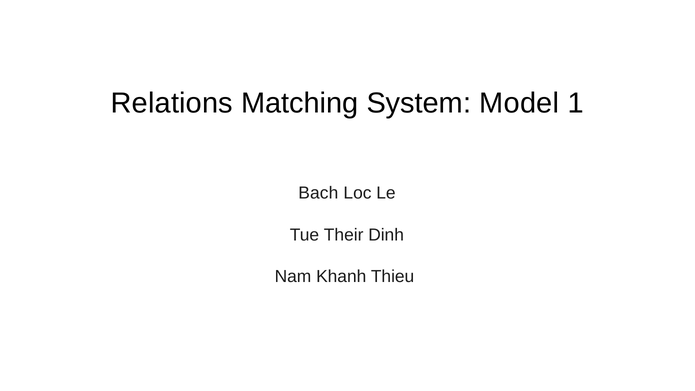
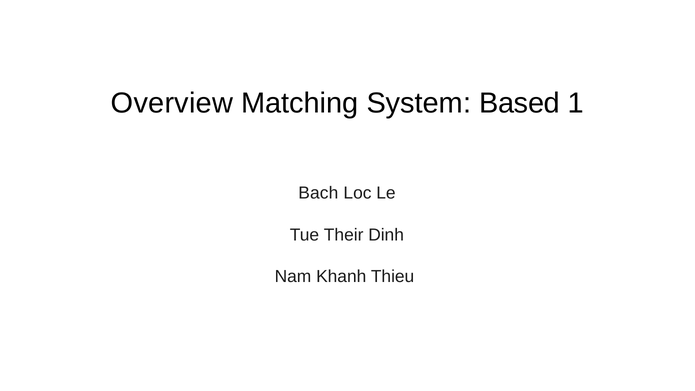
Relations: Relations -> Overview
Model: Model -> Based
